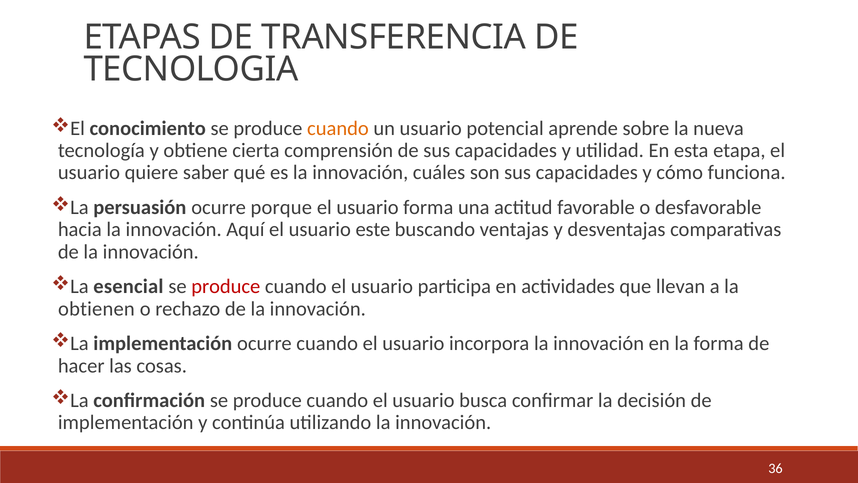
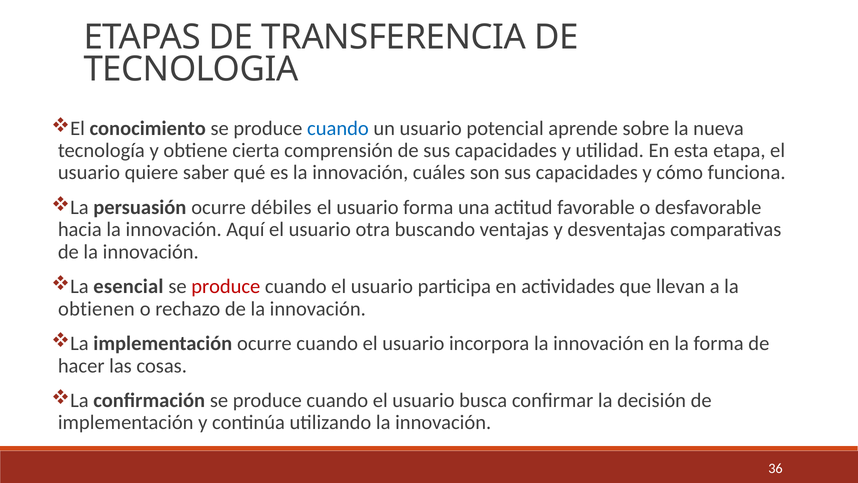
cuando at (338, 128) colour: orange -> blue
porque: porque -> débiles
este: este -> otra
